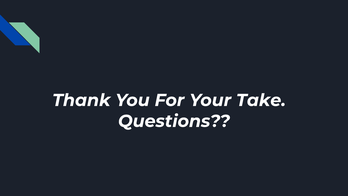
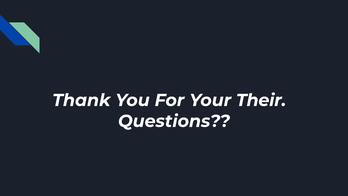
Take: Take -> Their
